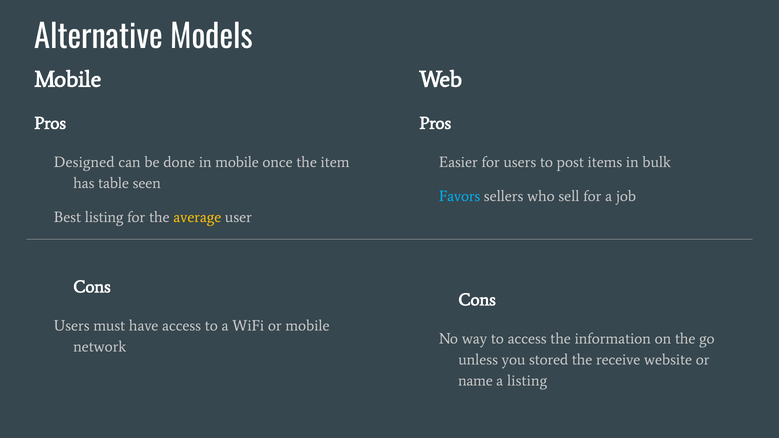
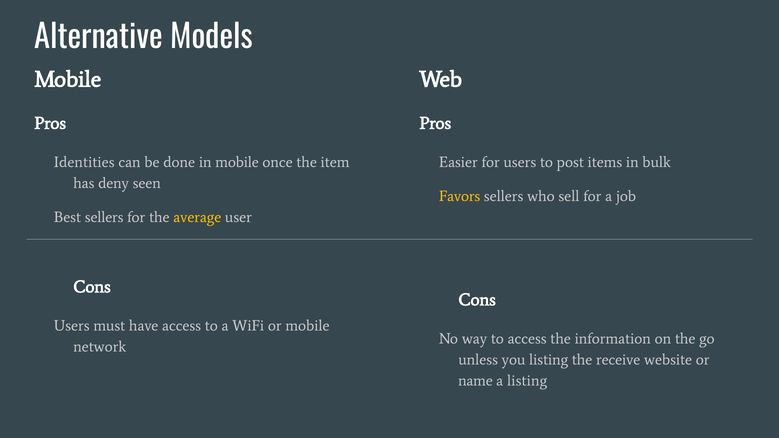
Designed: Designed -> Identities
table: table -> deny
Favors colour: light blue -> yellow
Best listing: listing -> sellers
you stored: stored -> listing
